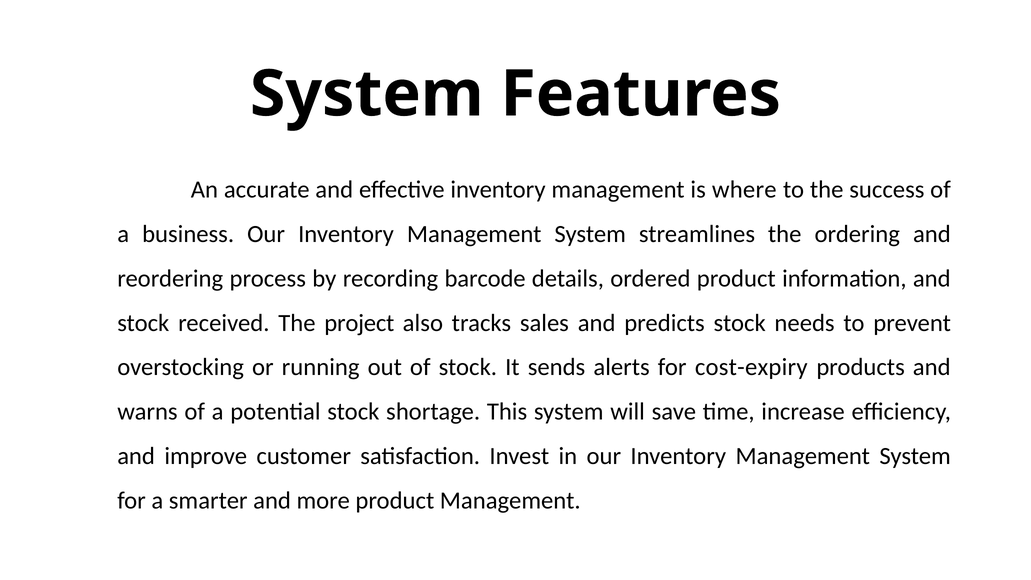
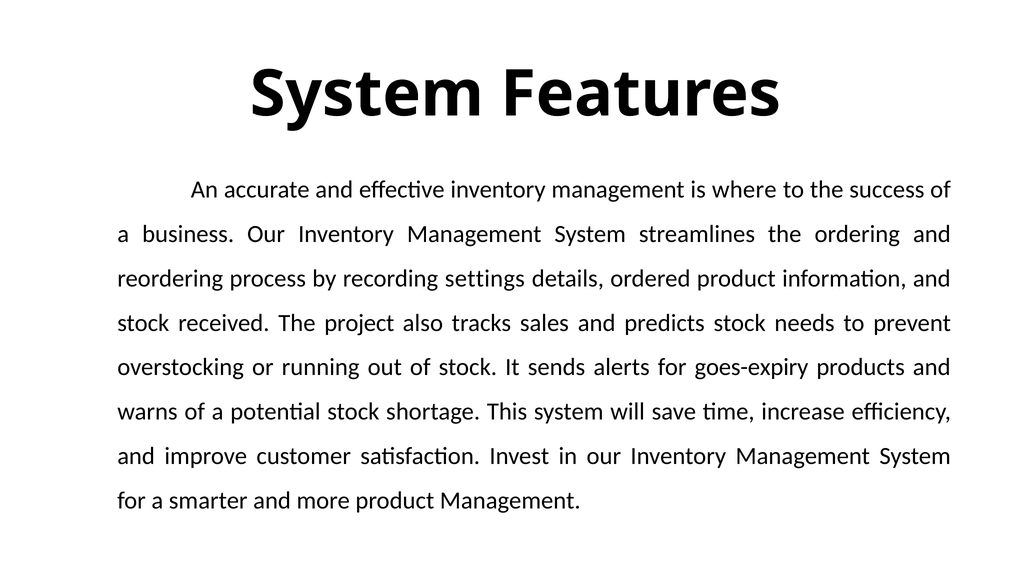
barcode: barcode -> settings
cost-expiry: cost-expiry -> goes-expiry
